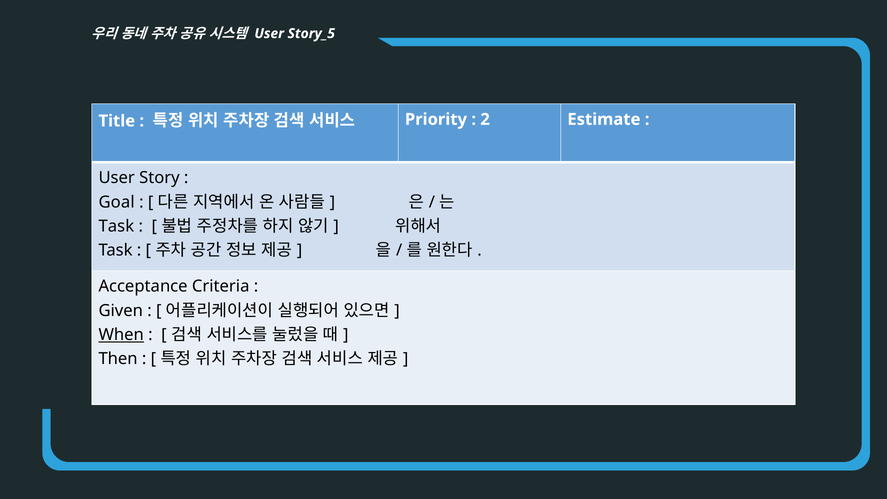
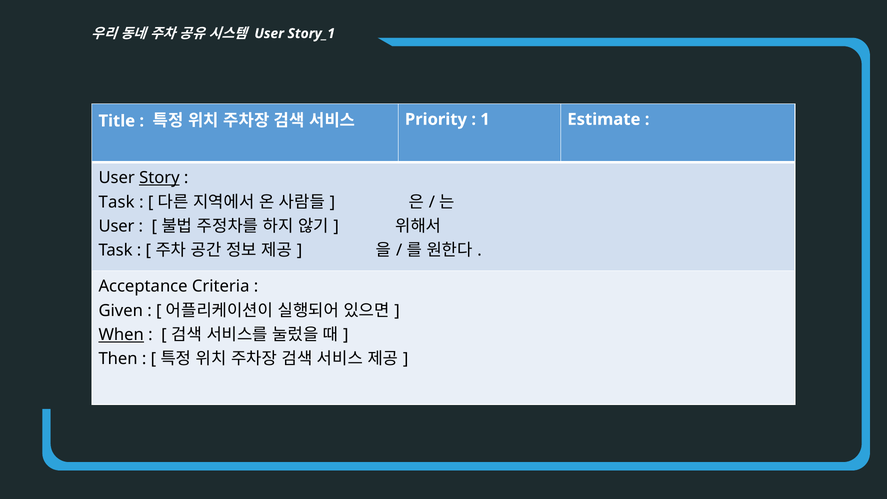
Story_5: Story_5 -> Story_1
2: 2 -> 1
Story underline: none -> present
Goal at (117, 202): Goal -> Task
Task at (116, 226): Task -> User
